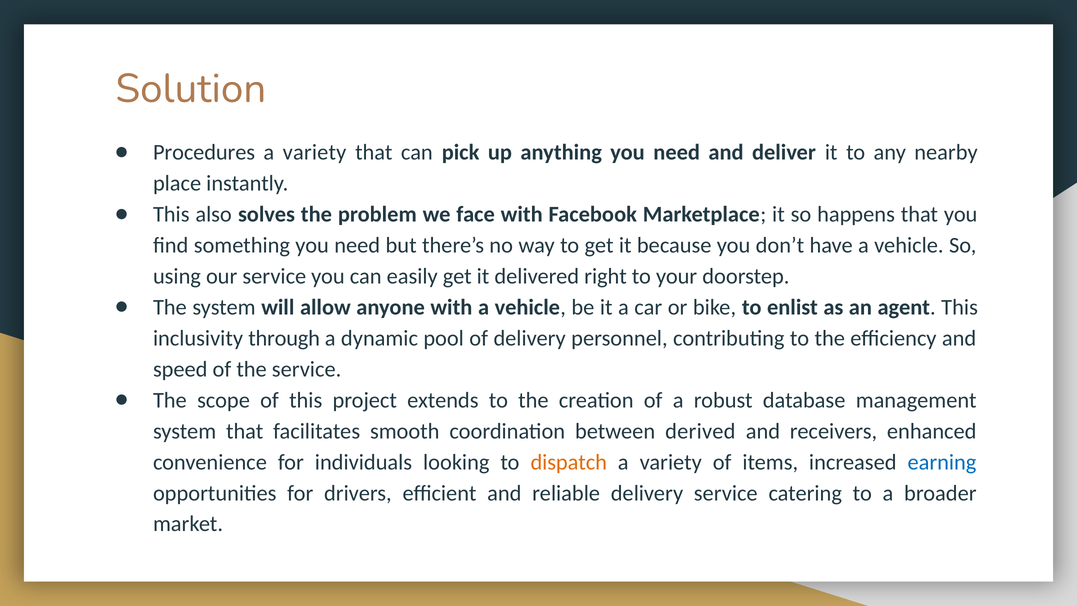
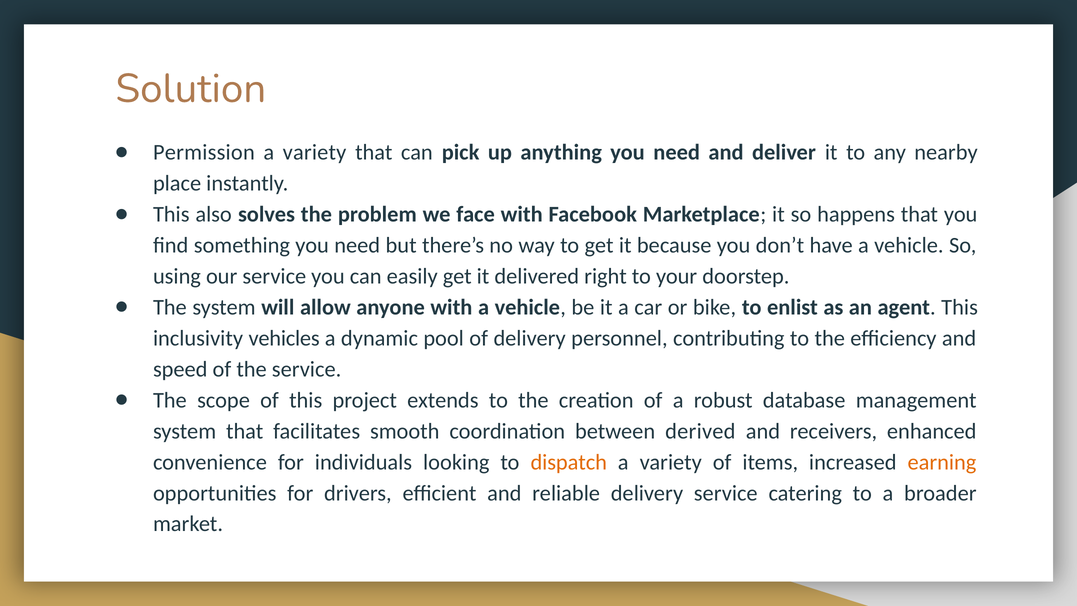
Procedures: Procedures -> Permission
through: through -> vehicles
earning colour: blue -> orange
